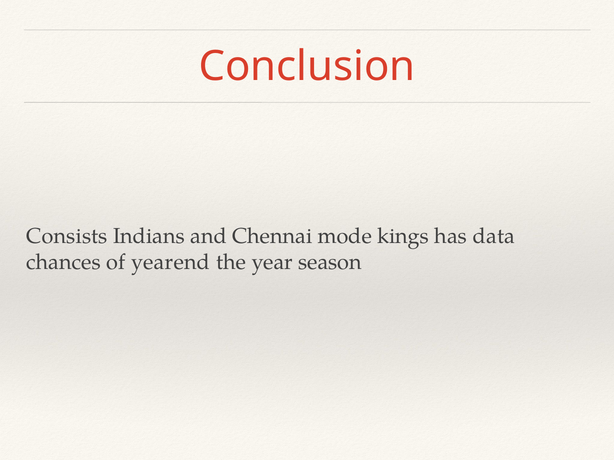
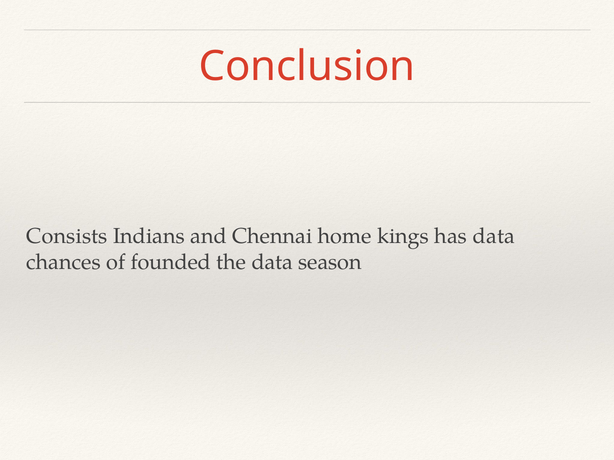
mode: mode -> home
yearend: yearend -> founded
the year: year -> data
